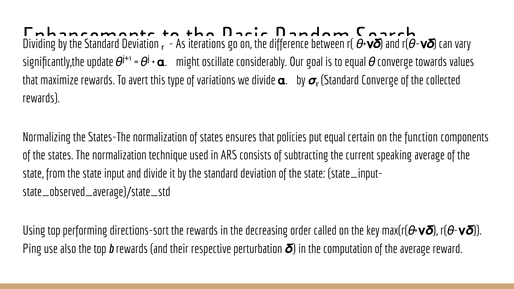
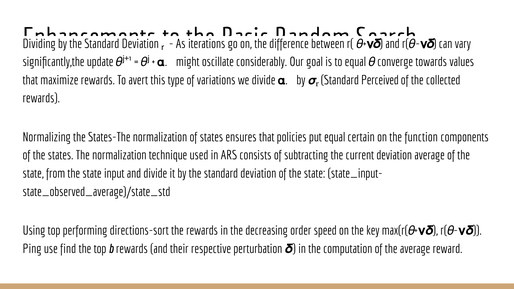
Standard Converge: Converge -> Perceived
current speaking: speaking -> deviation
called: called -> speed
also: also -> find
